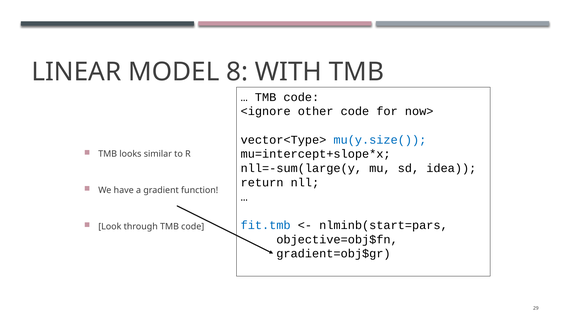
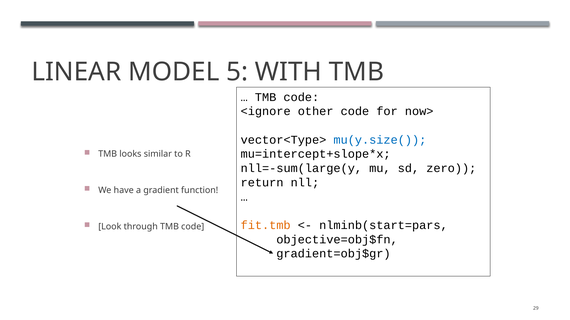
8: 8 -> 5
idea: idea -> zero
fit.tmb colour: blue -> orange
